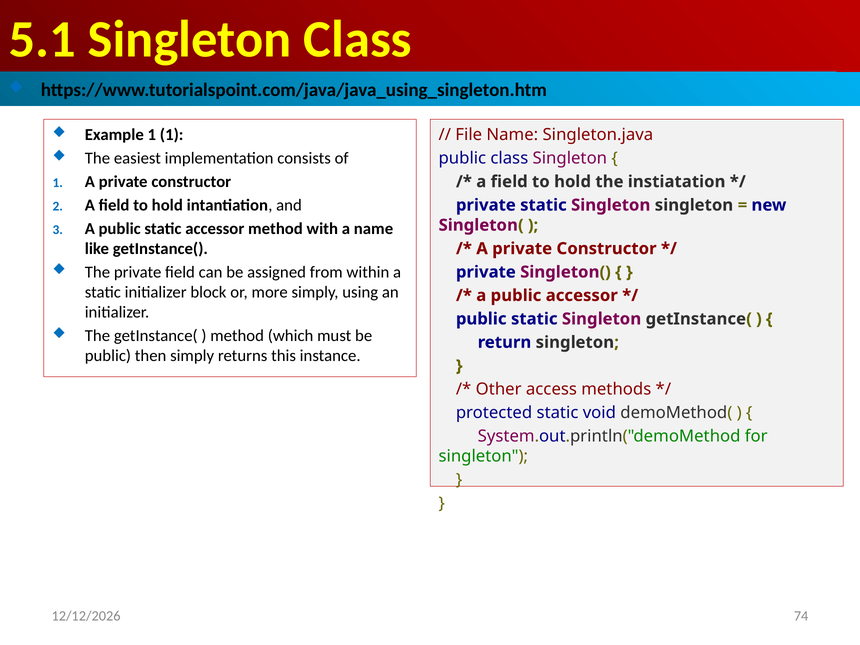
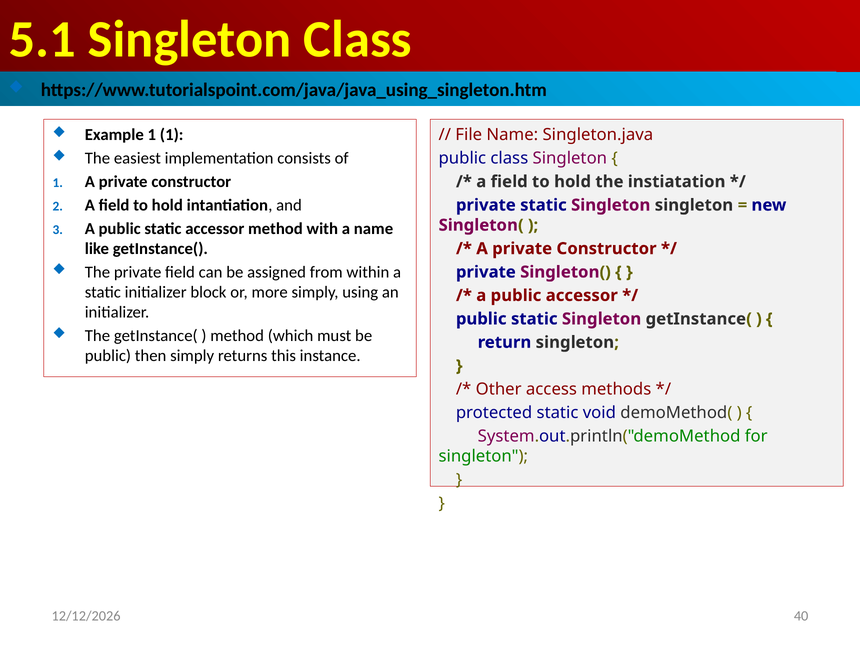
74: 74 -> 40
